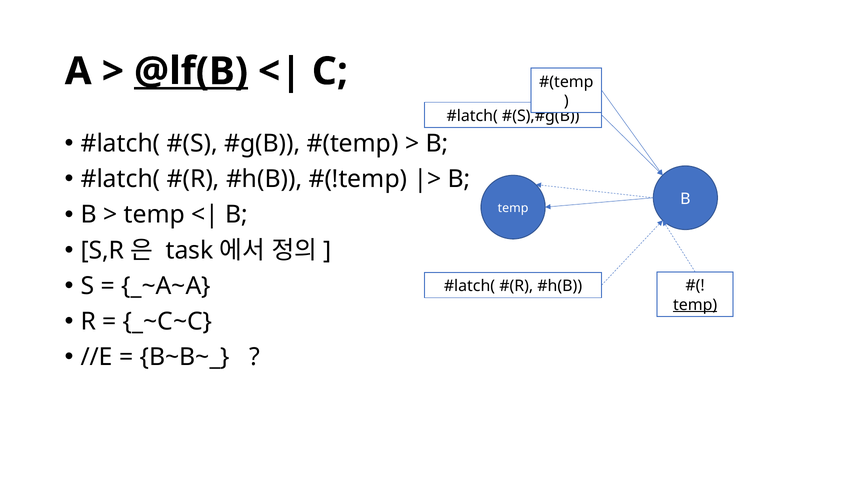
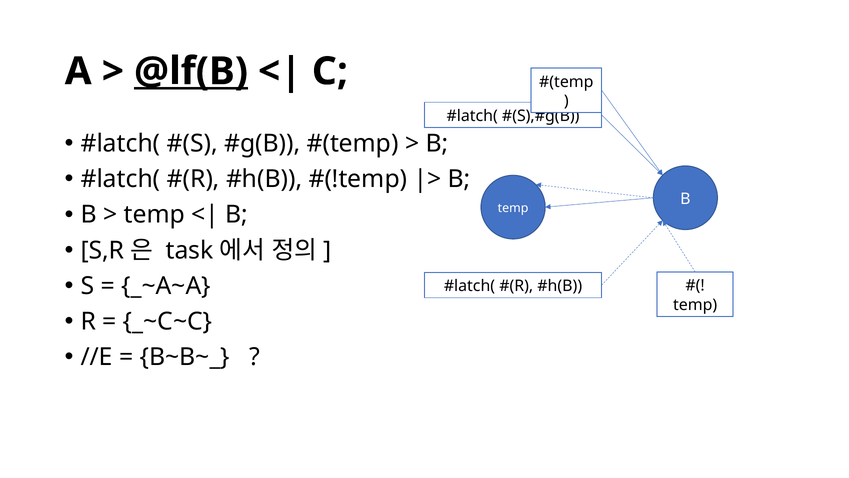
temp at (695, 305) underline: present -> none
